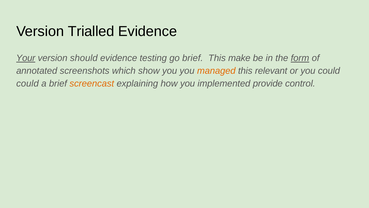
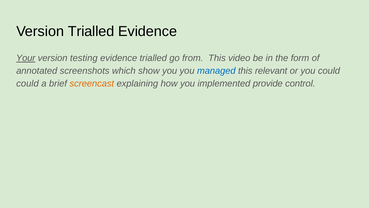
should: should -> testing
evidence testing: testing -> trialled
go brief: brief -> from
make: make -> video
form underline: present -> none
managed colour: orange -> blue
